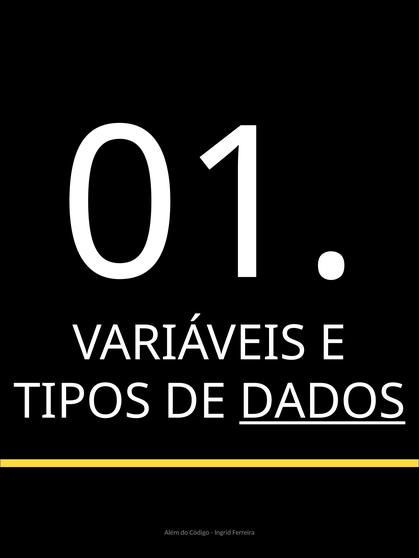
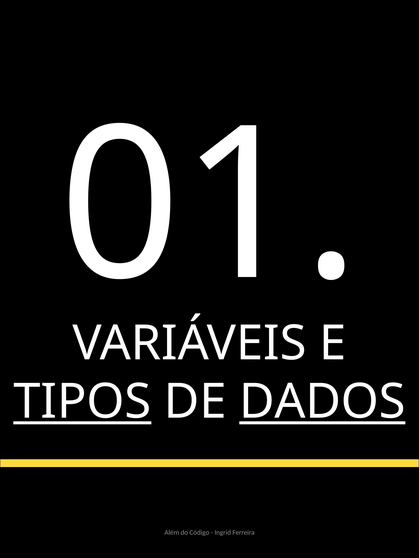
TIPOS underline: none -> present
